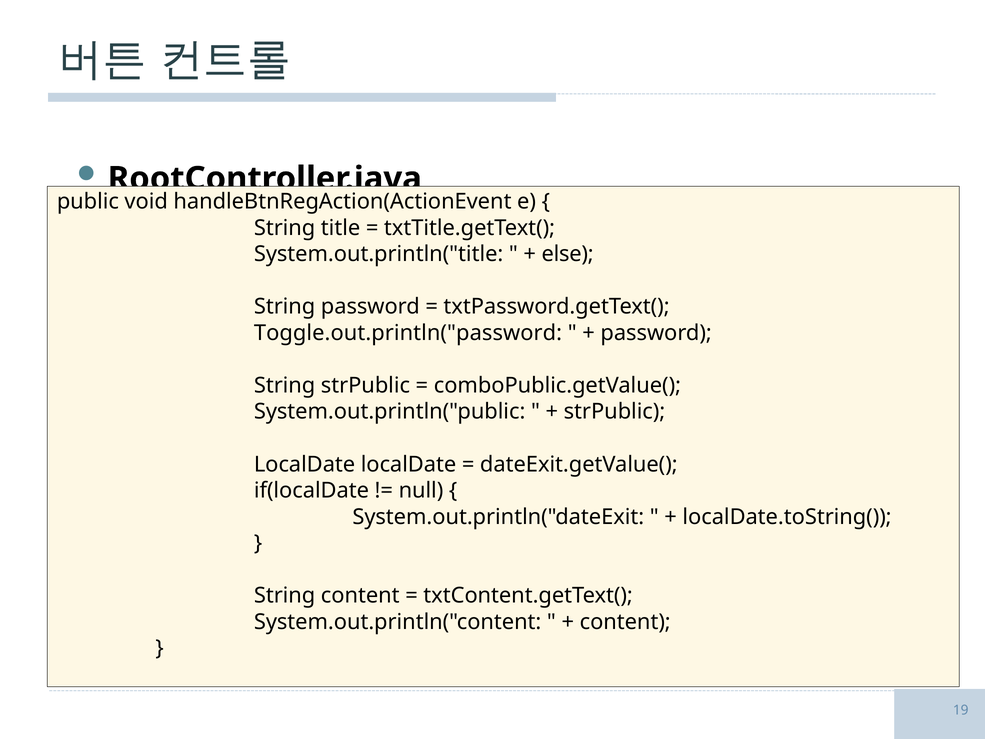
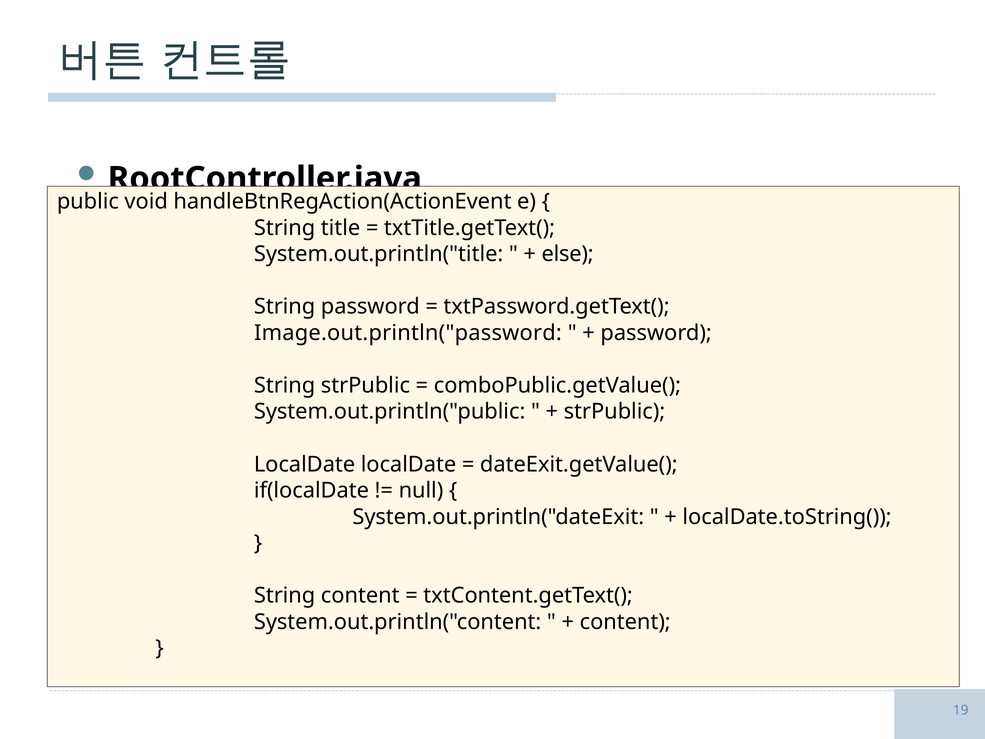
Toggle.out.println("password: Toggle.out.println("password -> Image.out.println("password
